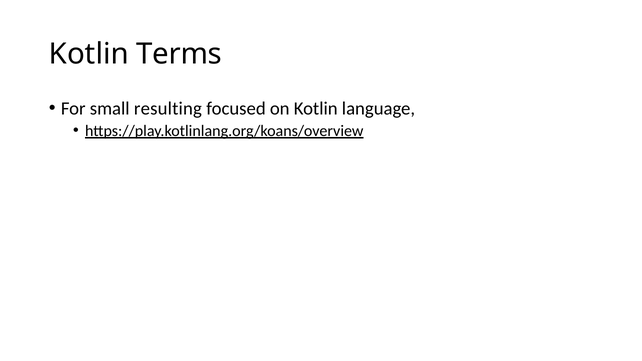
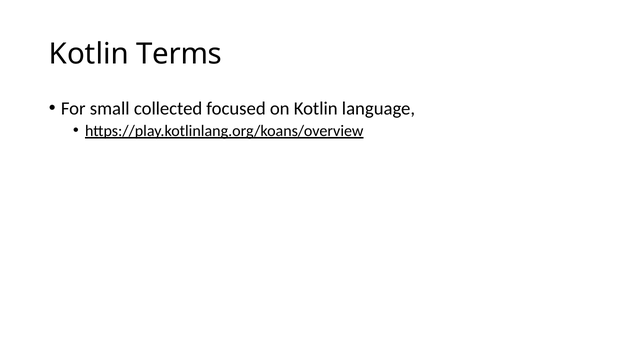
resulting: resulting -> collected
